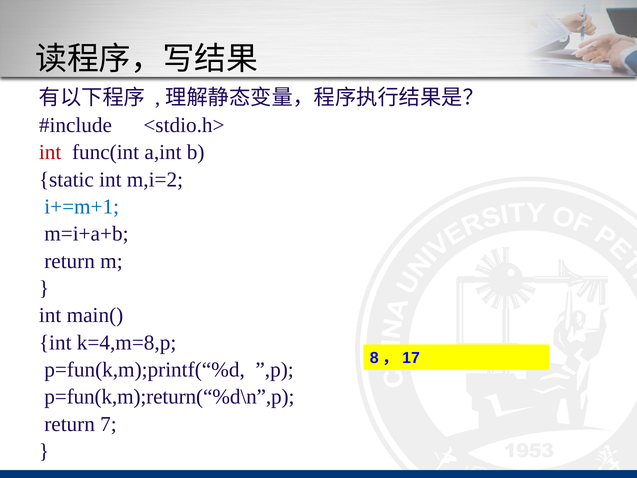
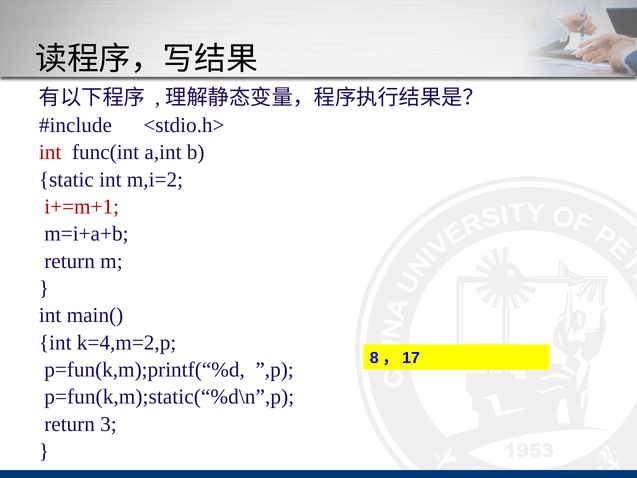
i+=m+1 colour: blue -> red
k=4,m=8,p: k=4,m=8,p -> k=4,m=2,p
p=fun(k,m);return(“%d\n”,p: p=fun(k,m);return(“%d\n”,p -> p=fun(k,m);static(“%d\n”,p
7: 7 -> 3
